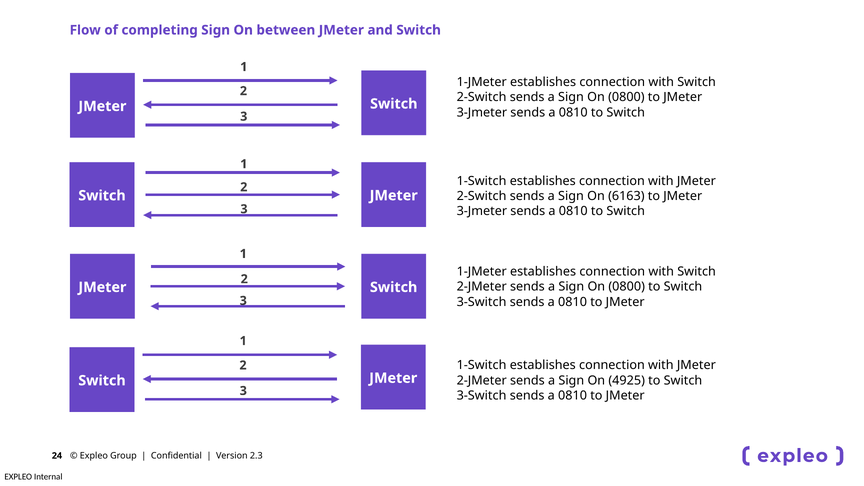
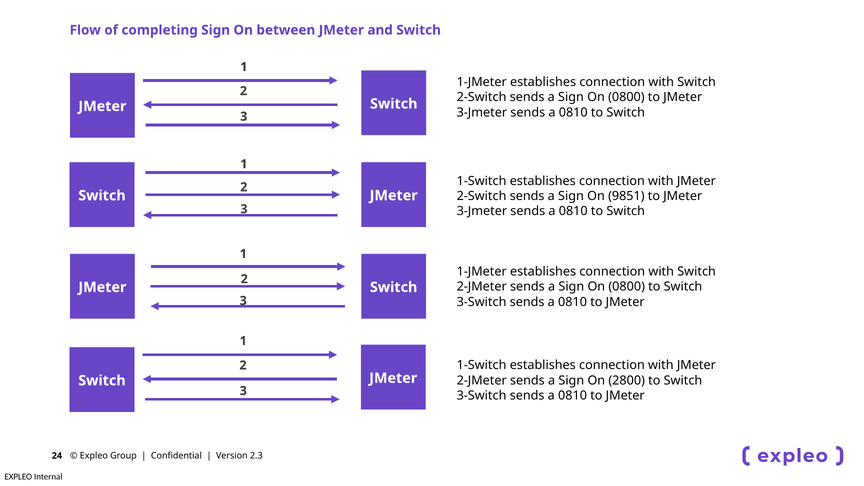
6163: 6163 -> 9851
4925: 4925 -> 2800
